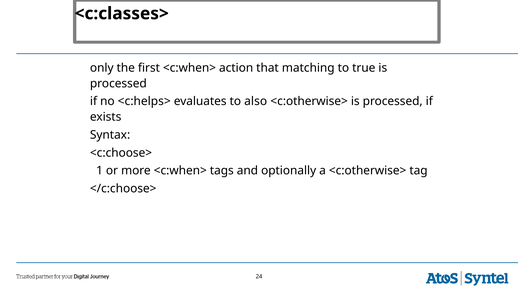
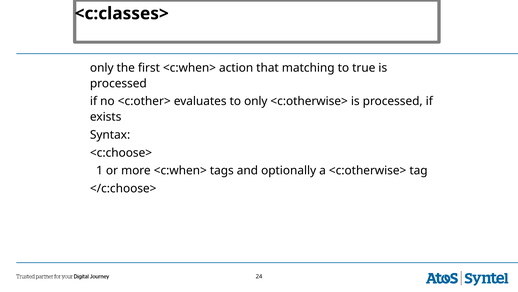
<c:helps>: <c:helps> -> <c:other>
to also: also -> only
